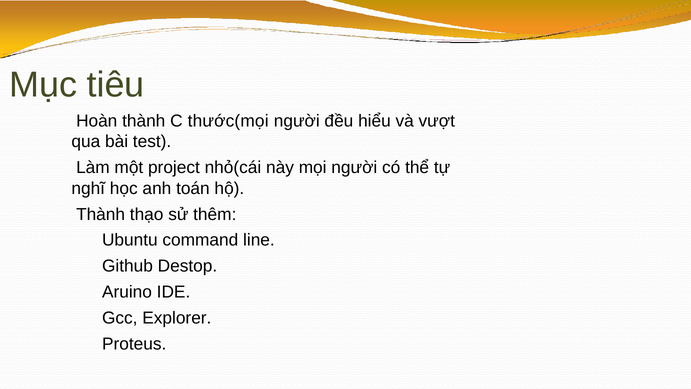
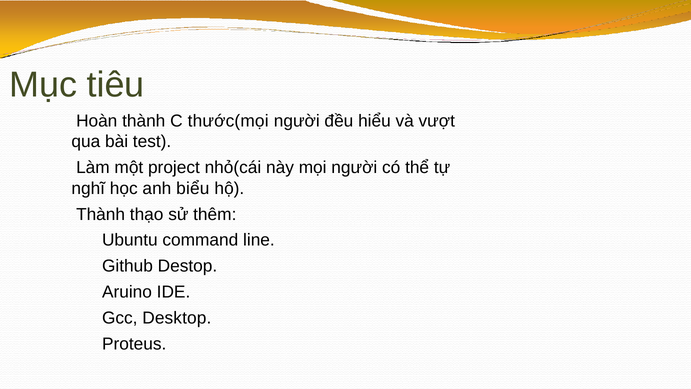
toán: toán -> biểu
Explorer: Explorer -> Desktop
